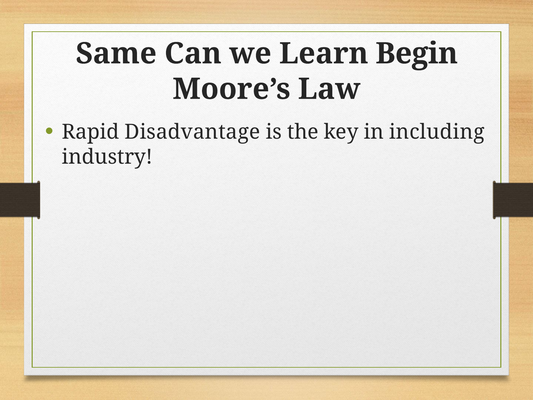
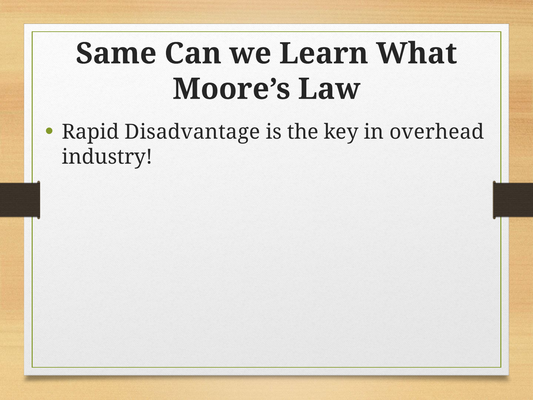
Begin: Begin -> What
including: including -> overhead
